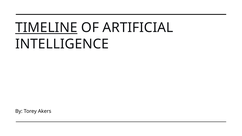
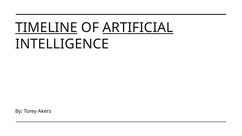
ARTIFICIAL underline: none -> present
